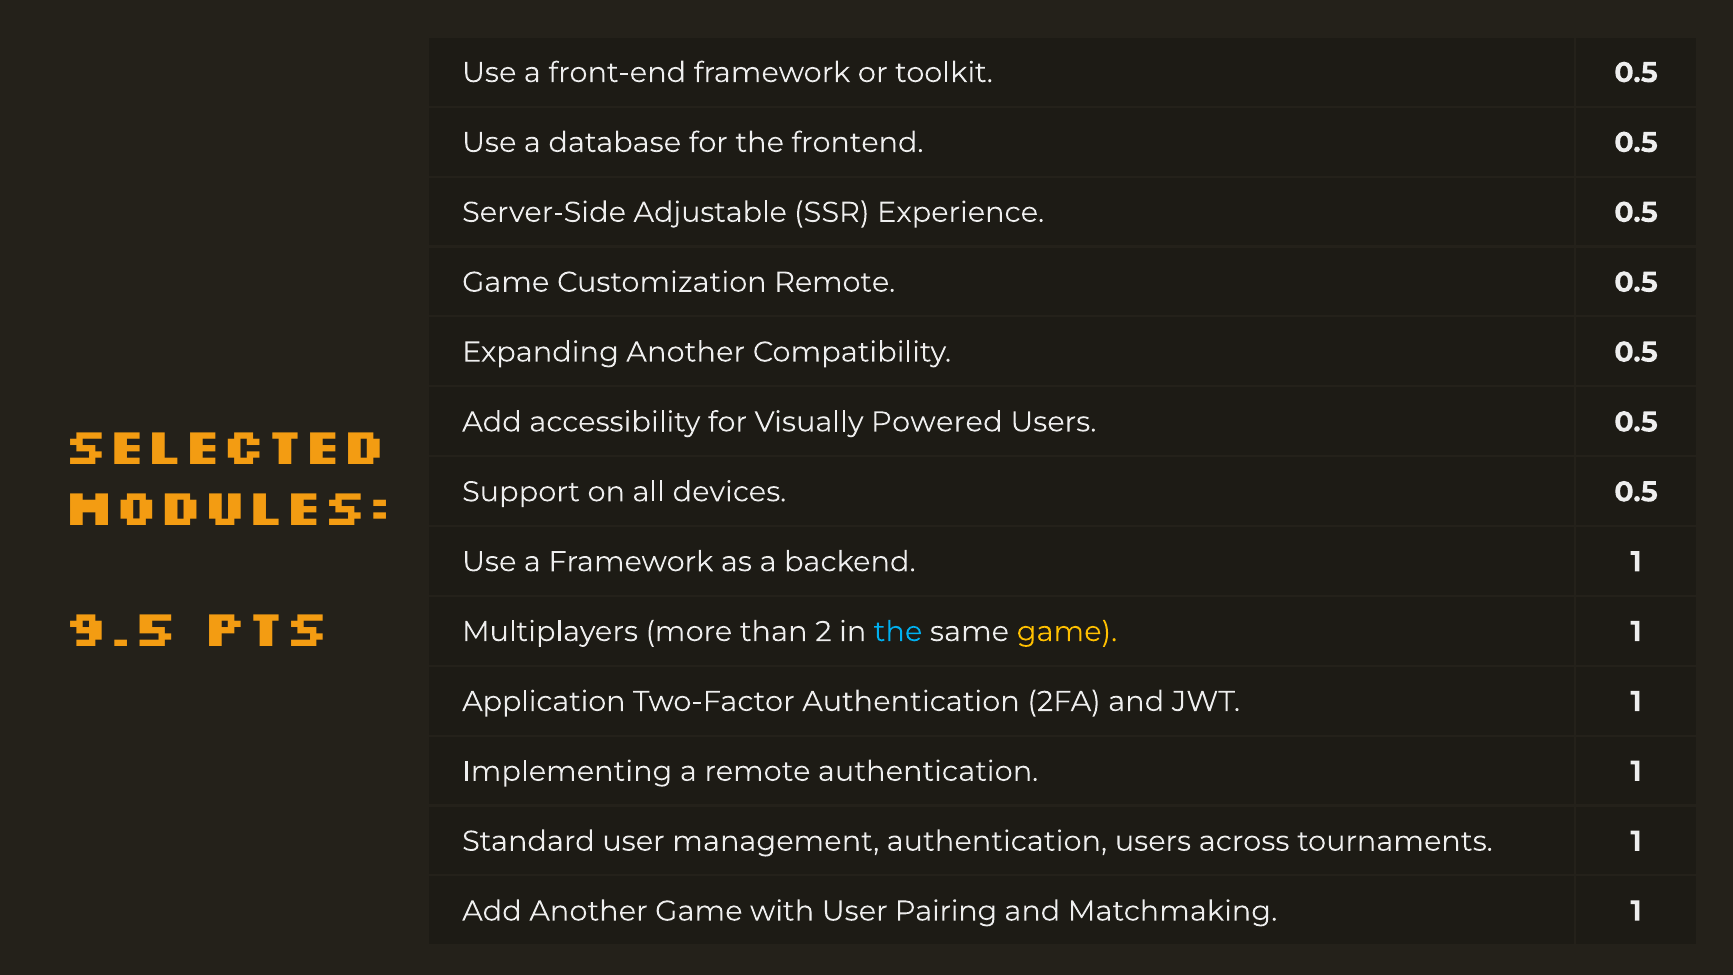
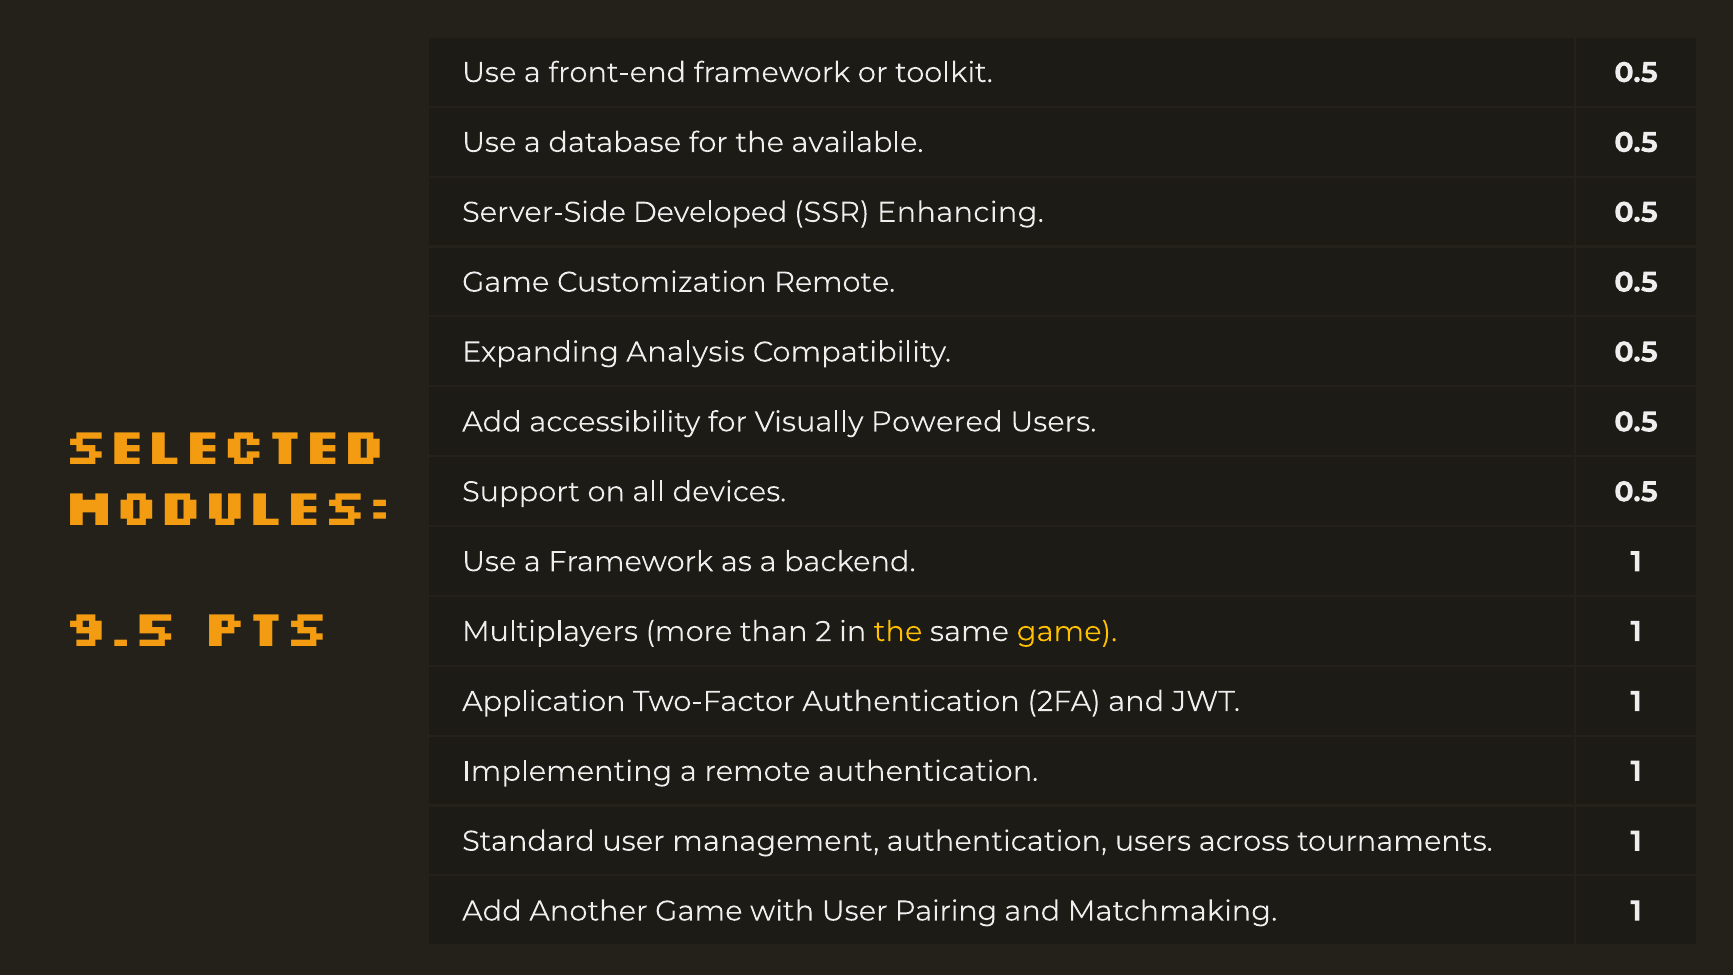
frontend: frontend -> available
Adjustable: Adjustable -> Developed
Experience: Experience -> Enhancing
Expanding Another: Another -> Analysis
the at (898, 632) colour: light blue -> yellow
